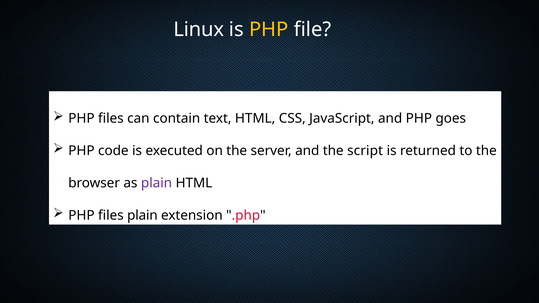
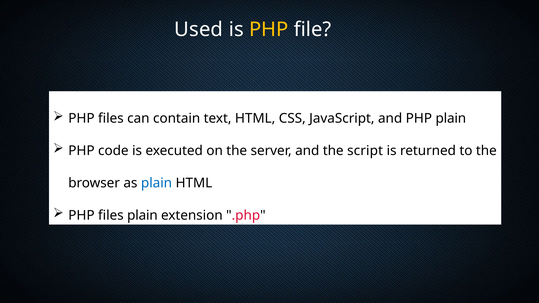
Linux: Linux -> Used
PHP goes: goes -> plain
plain at (157, 183) colour: purple -> blue
